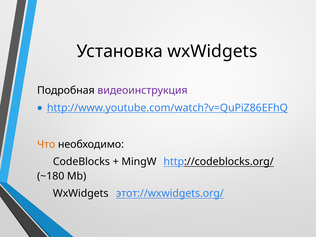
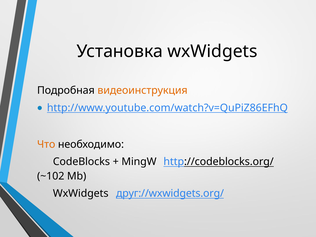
видеоинструкция colour: purple -> orange
~180: ~180 -> ~102
этот://wxwidgets.org/: этот://wxwidgets.org/ -> друг://wxwidgets.org/
